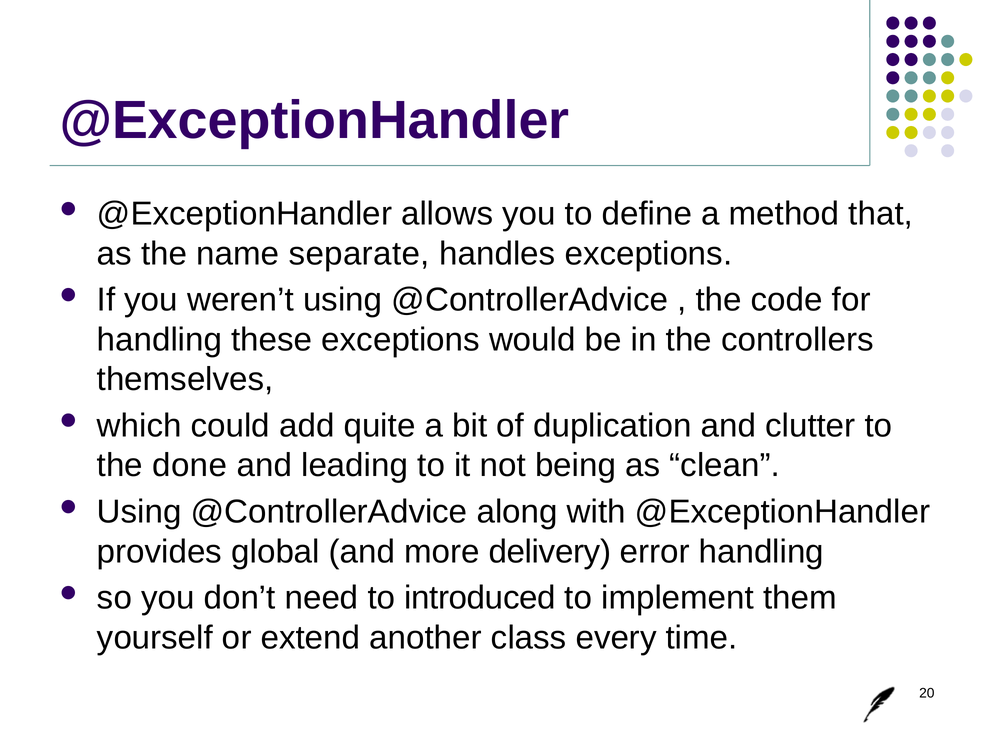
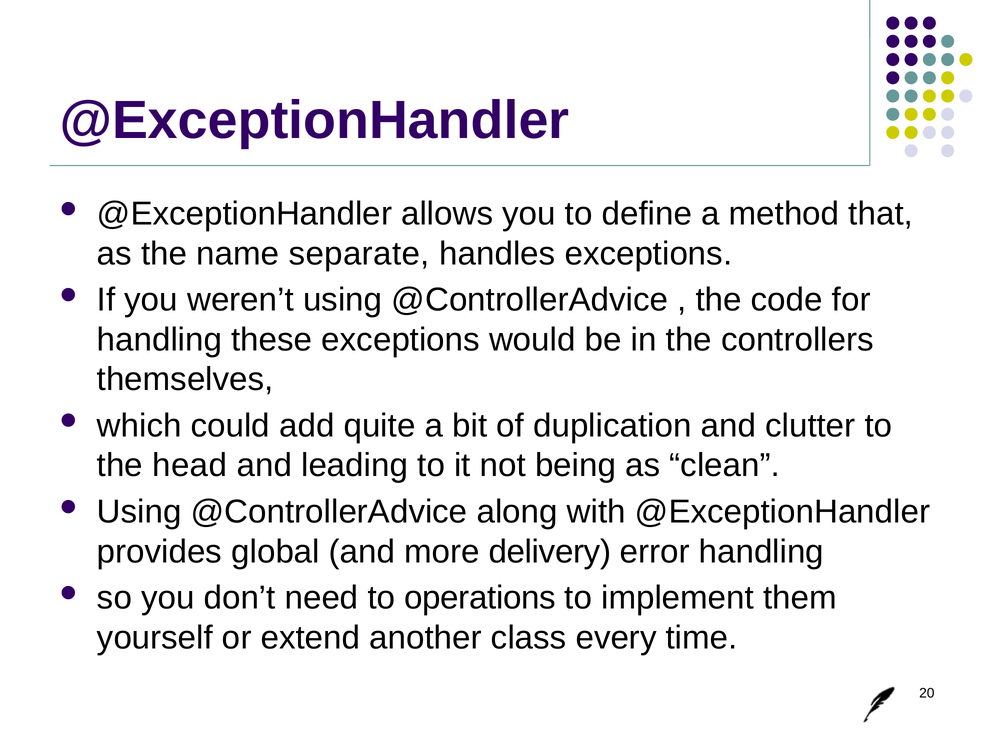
done: done -> head
introduced: introduced -> operations
